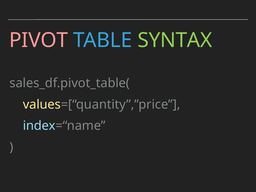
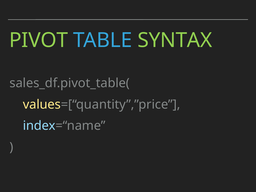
PIVOT colour: pink -> light green
